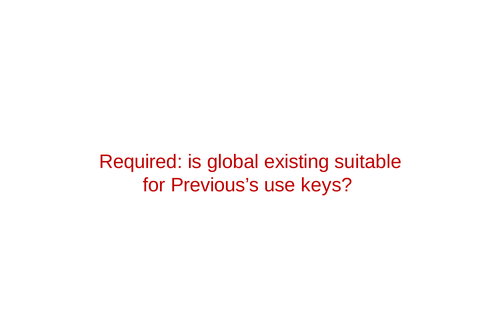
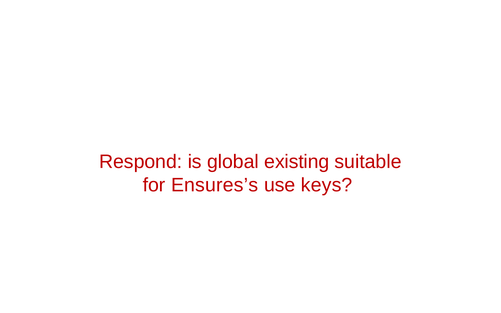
Required: Required -> Respond
Previous’s: Previous’s -> Ensures’s
